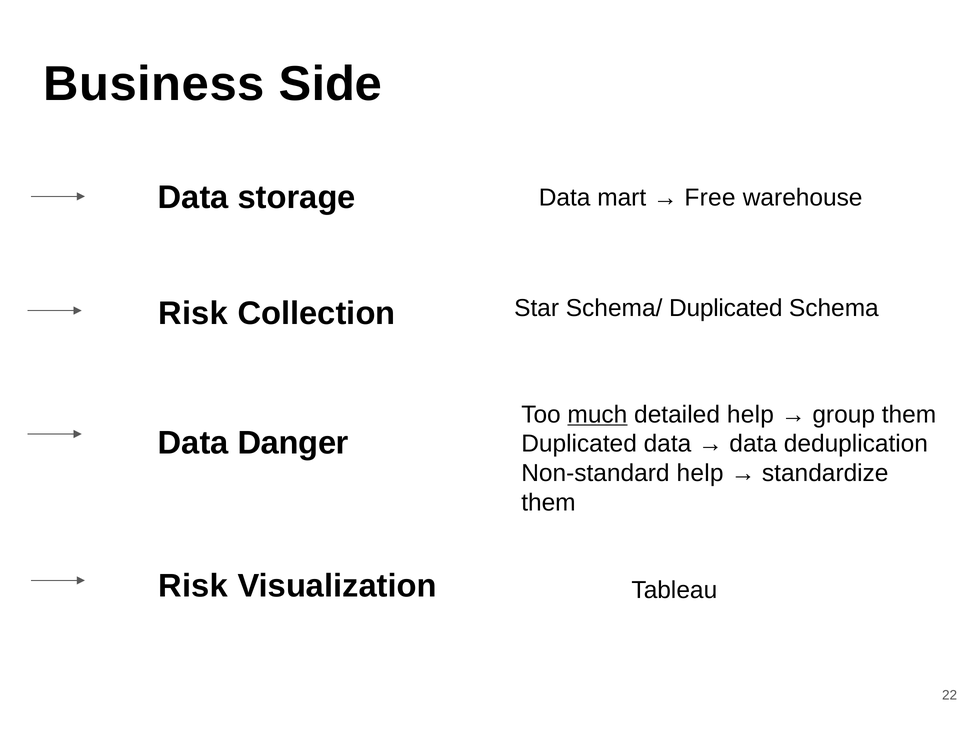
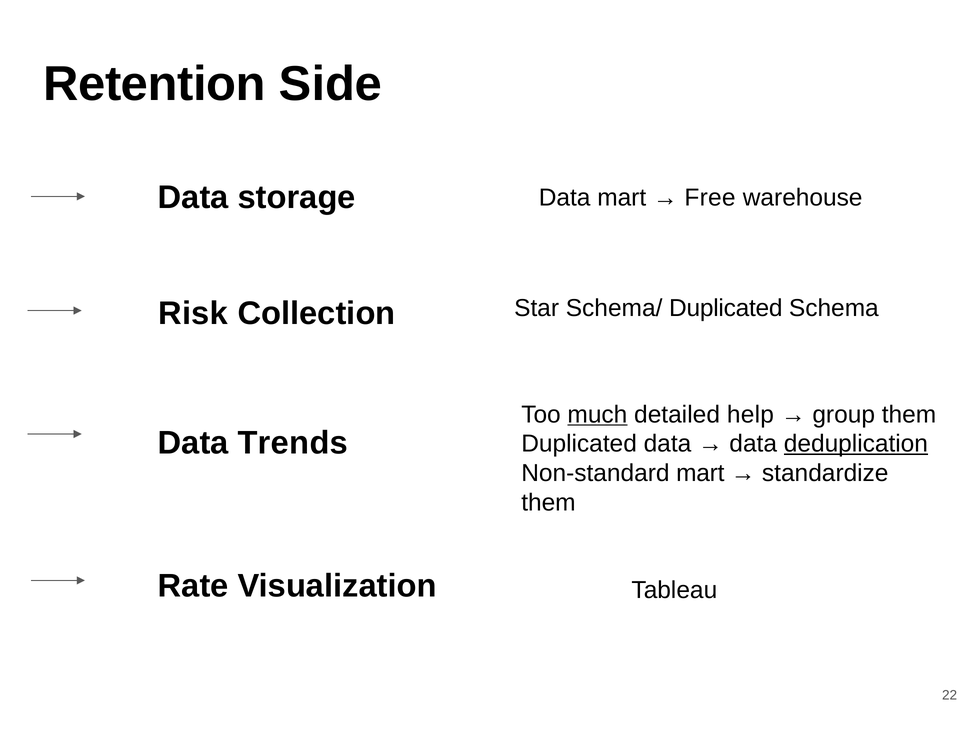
Business: Business -> Retention
Danger: Danger -> Trends
deduplication underline: none -> present
Non-standard help: help -> mart
Risk at (193, 586): Risk -> Rate
